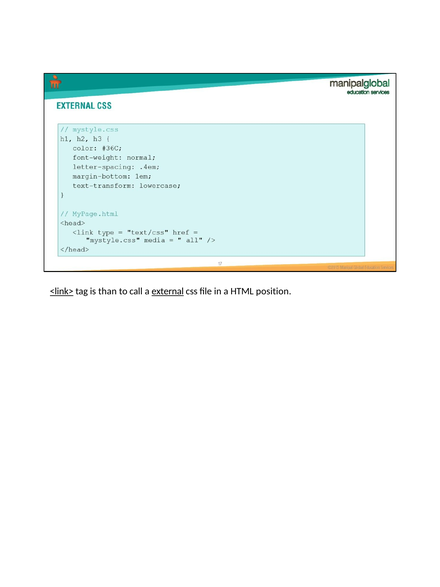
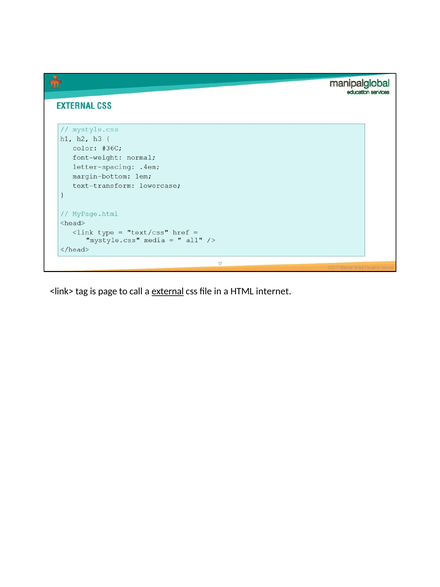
<link> underline: present -> none
than: than -> page
position: position -> internet
